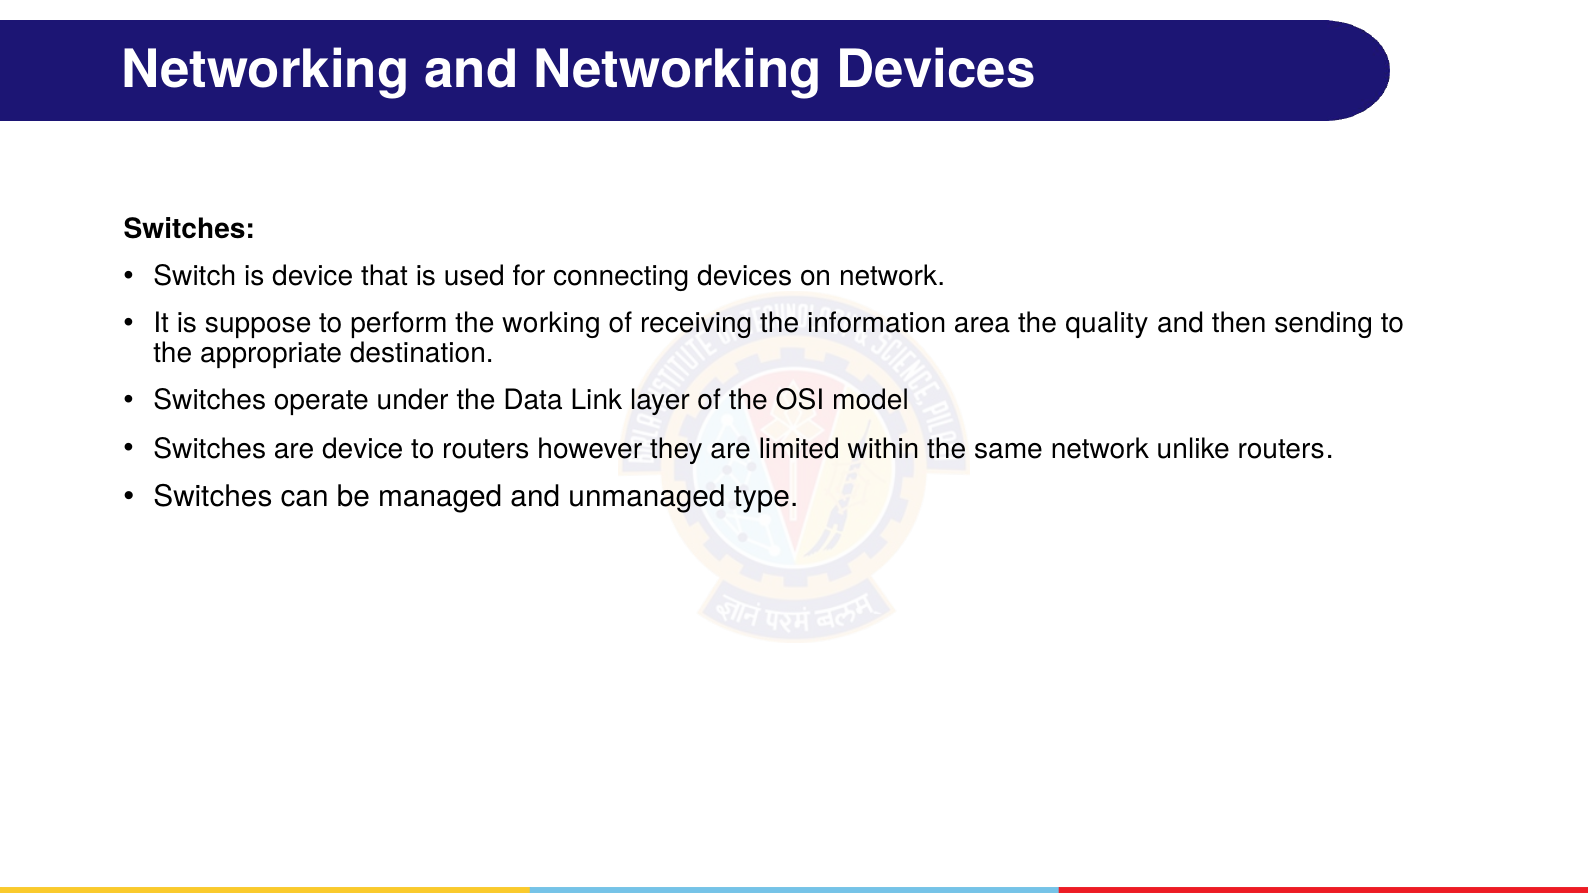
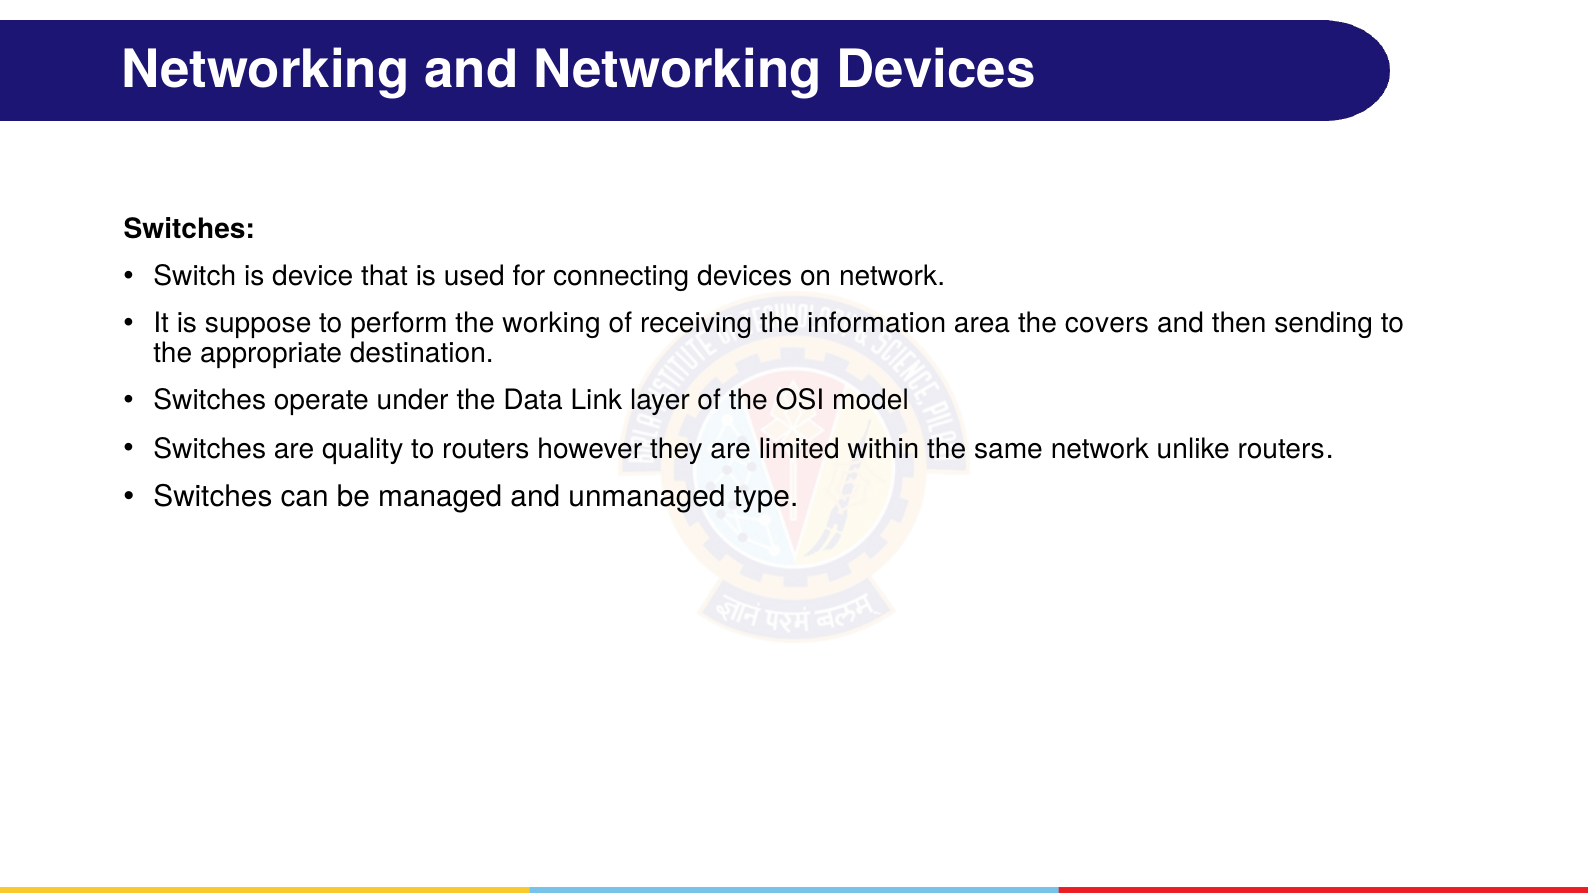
quality: quality -> covers
are device: device -> quality
